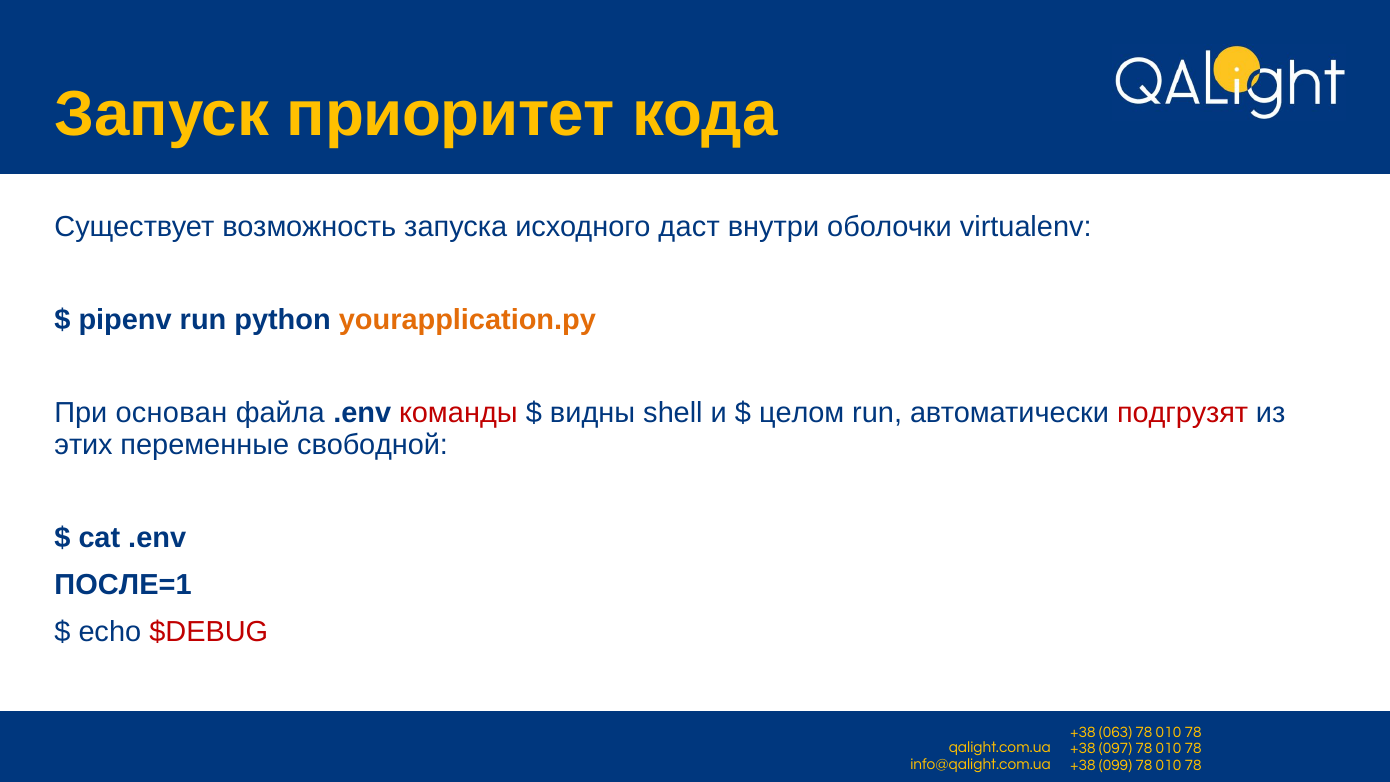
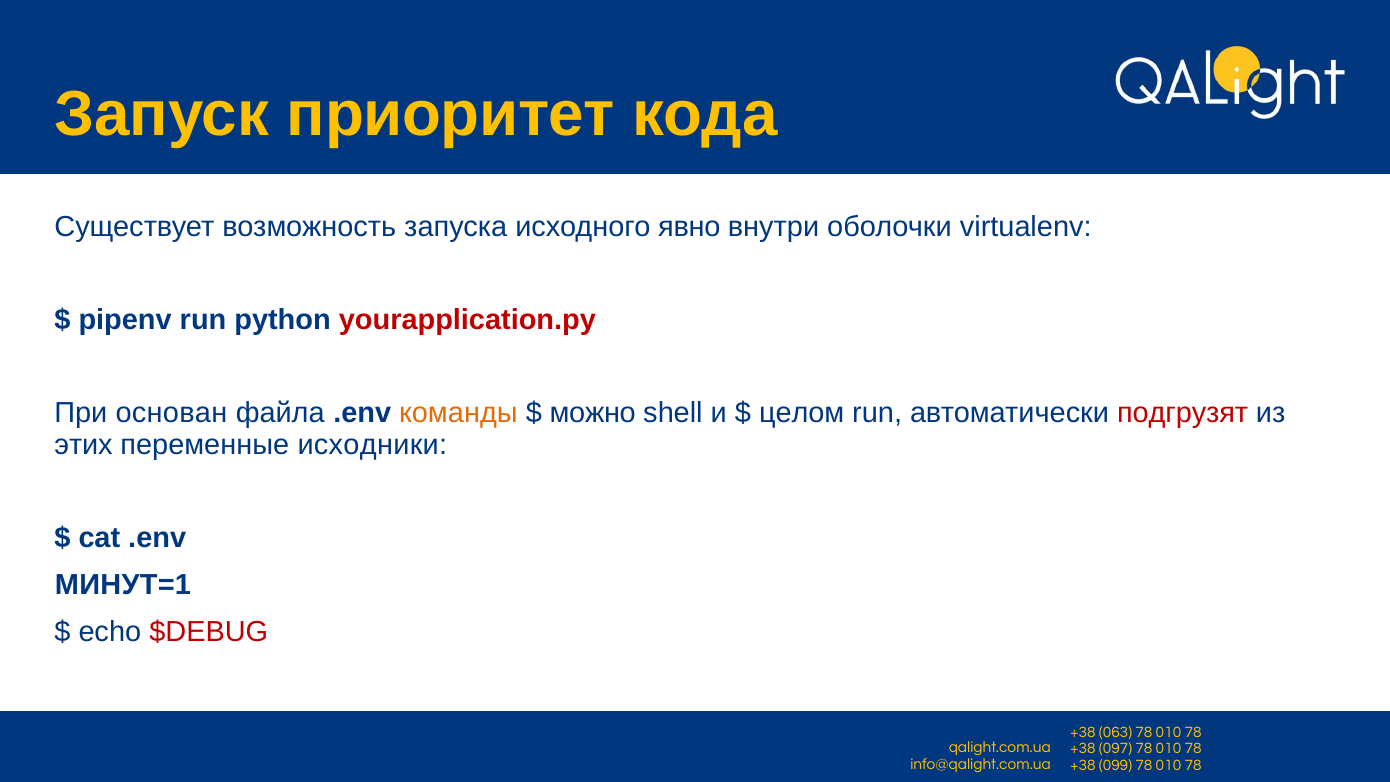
даст: даст -> явно
yourapplication.py colour: orange -> red
команды colour: red -> orange
видны: видны -> можно
свободной: свободной -> исходники
ПОСЛЕ=1: ПОСЛЕ=1 -> МИНУТ=1
